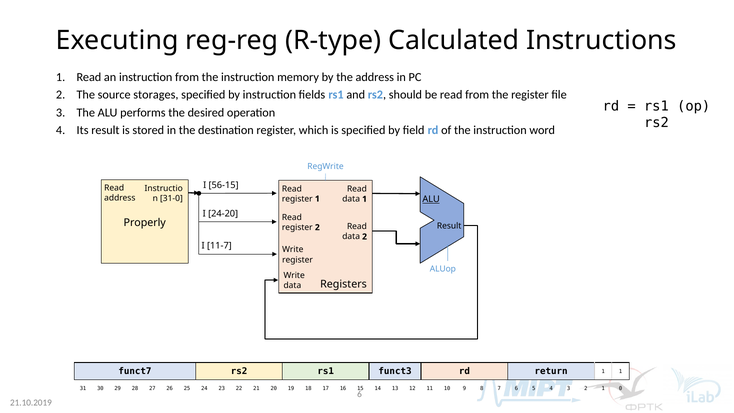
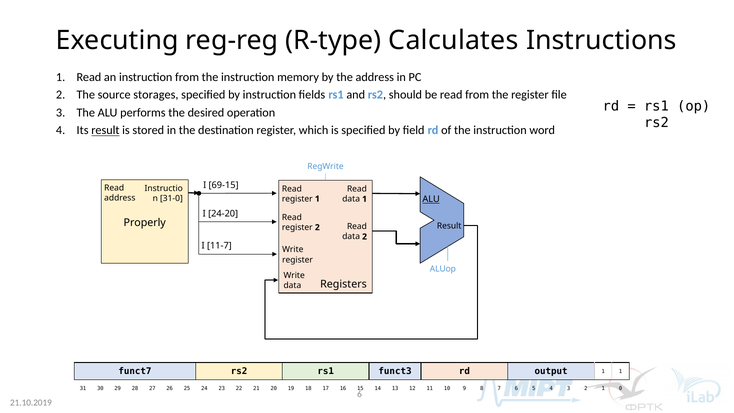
Calculated: Calculated -> Calculates
result at (105, 130) underline: none -> present
56-15: 56-15 -> 69-15
return: return -> output
